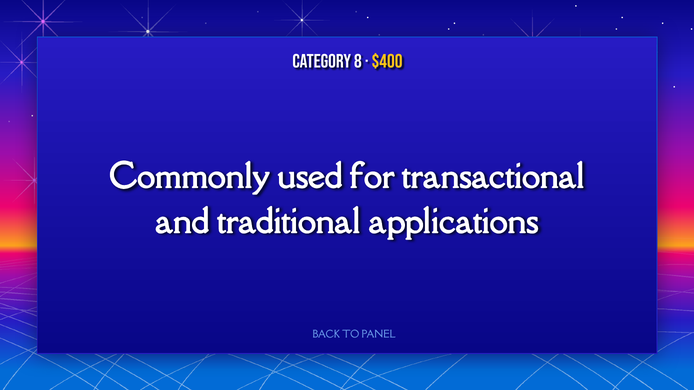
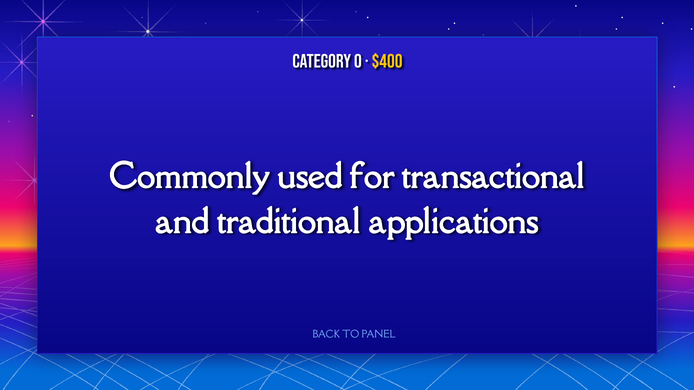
8: 8 -> 0
